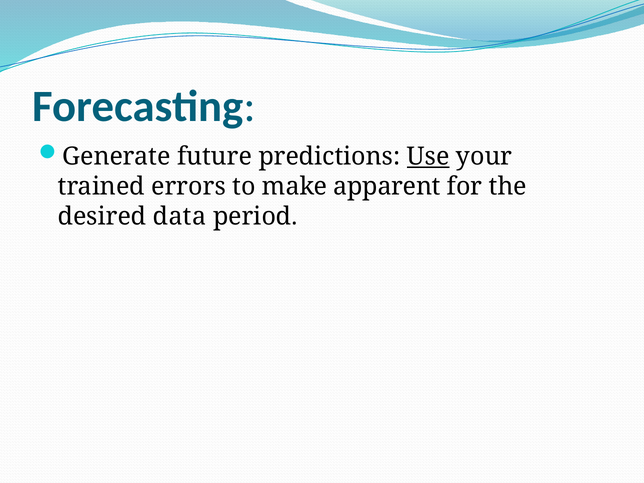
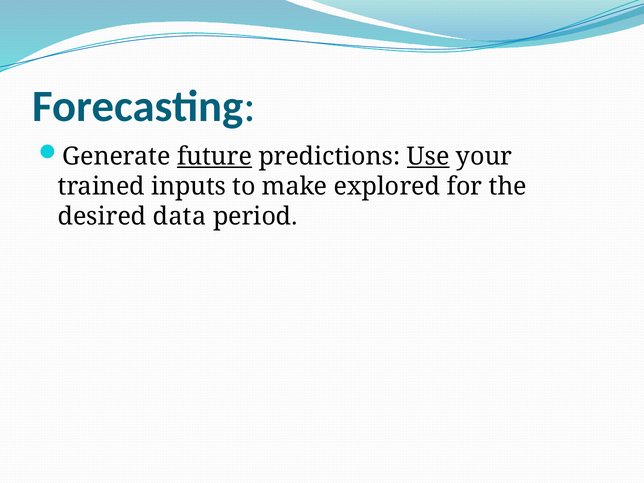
future underline: none -> present
errors: errors -> inputs
apparent: apparent -> explored
